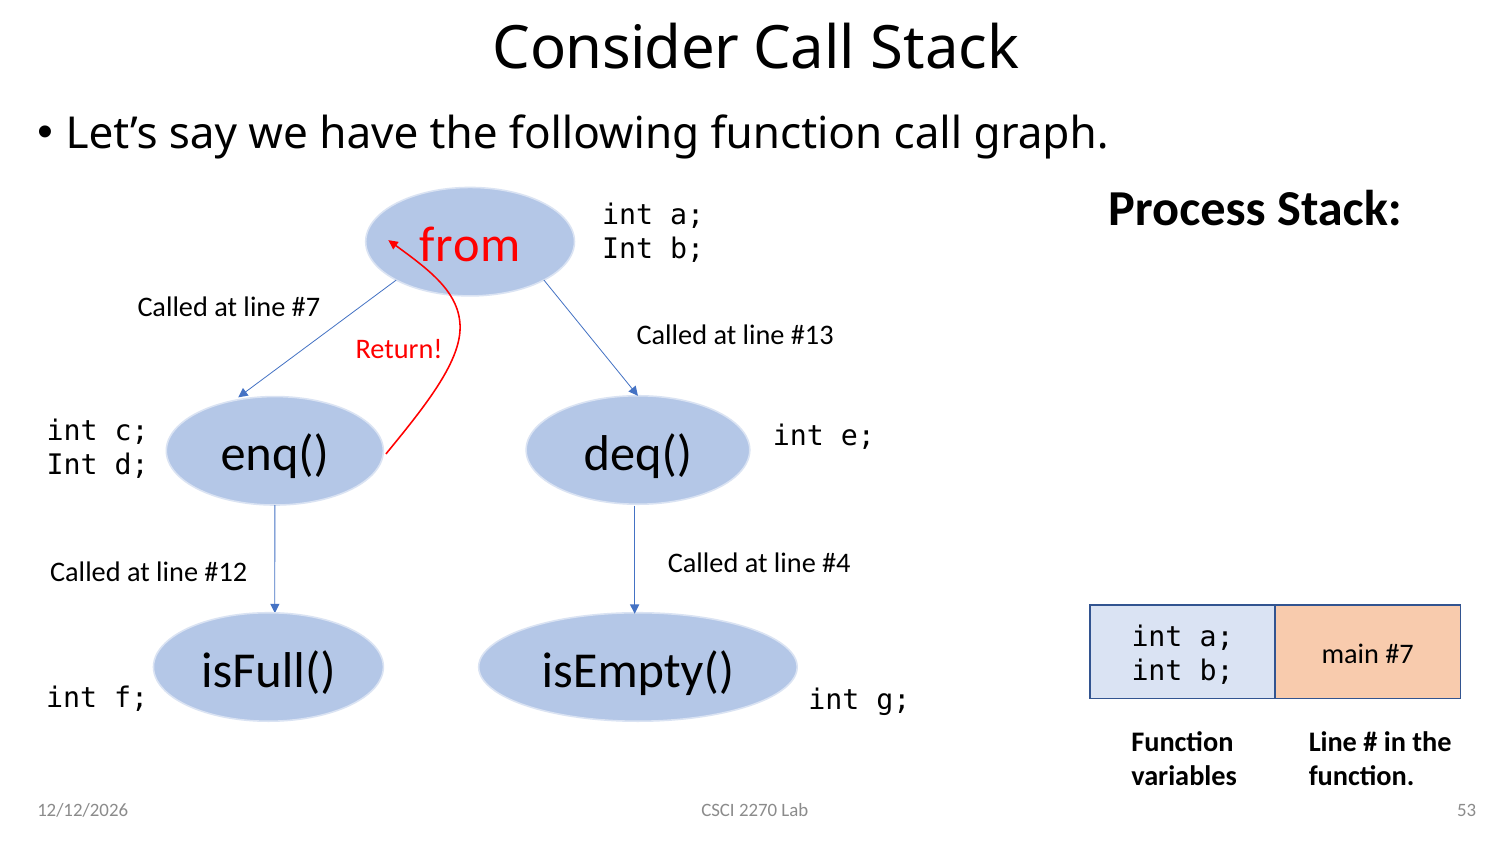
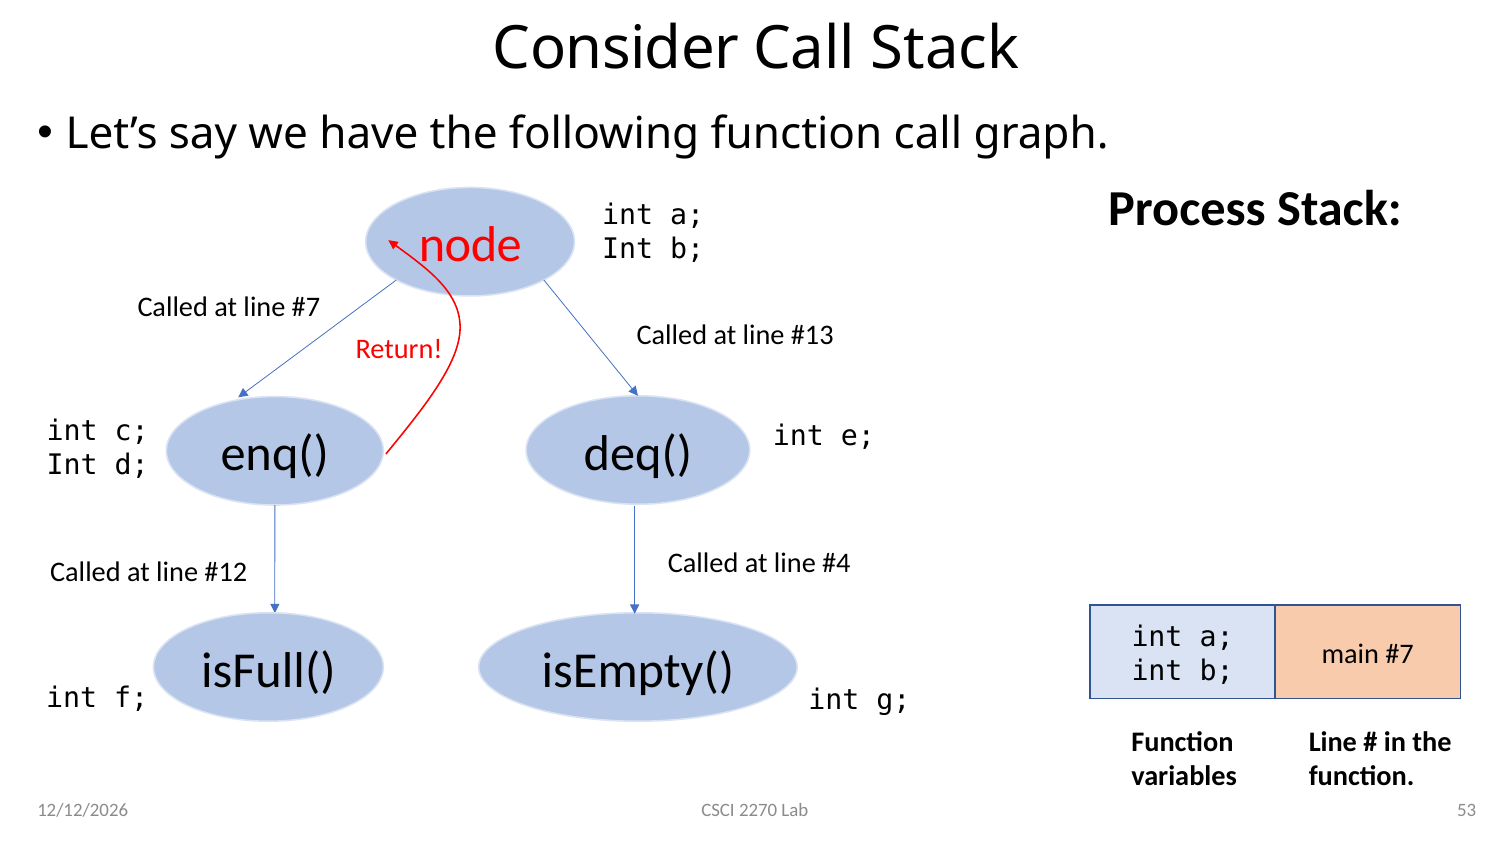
from: from -> node
